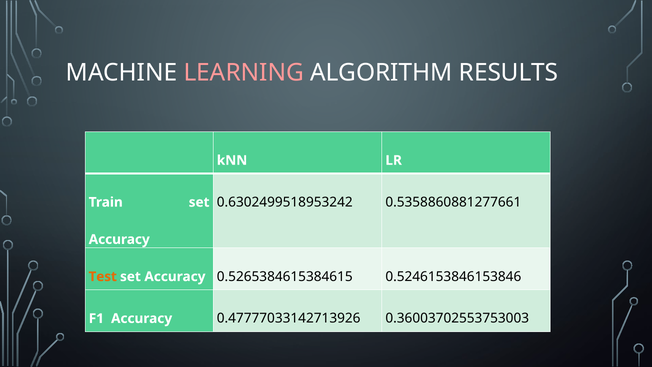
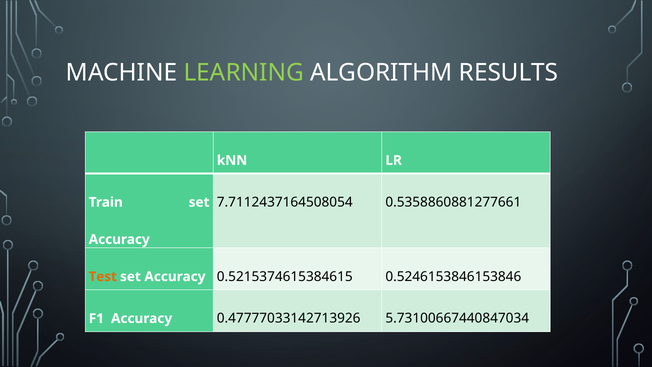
LEARNING colour: pink -> light green
0.6302499518953242: 0.6302499518953242 -> 7.7112437164508054
0.5265384615384615: 0.5265384615384615 -> 0.5215374615384615
0.36003702553753003: 0.36003702553753003 -> 5.73100667440847034
